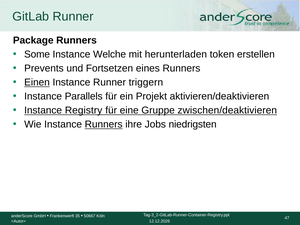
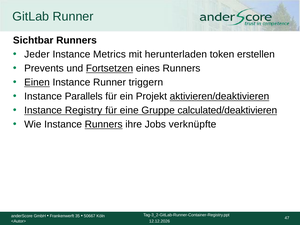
Package: Package -> Sichtbar
Some: Some -> Jeder
Welche: Welche -> Metrics
Fortsetzen underline: none -> present
aktivieren/deaktivieren underline: none -> present
zwischen/deaktivieren: zwischen/deaktivieren -> calculated/deaktivieren
niedrigsten: niedrigsten -> verknüpfte
